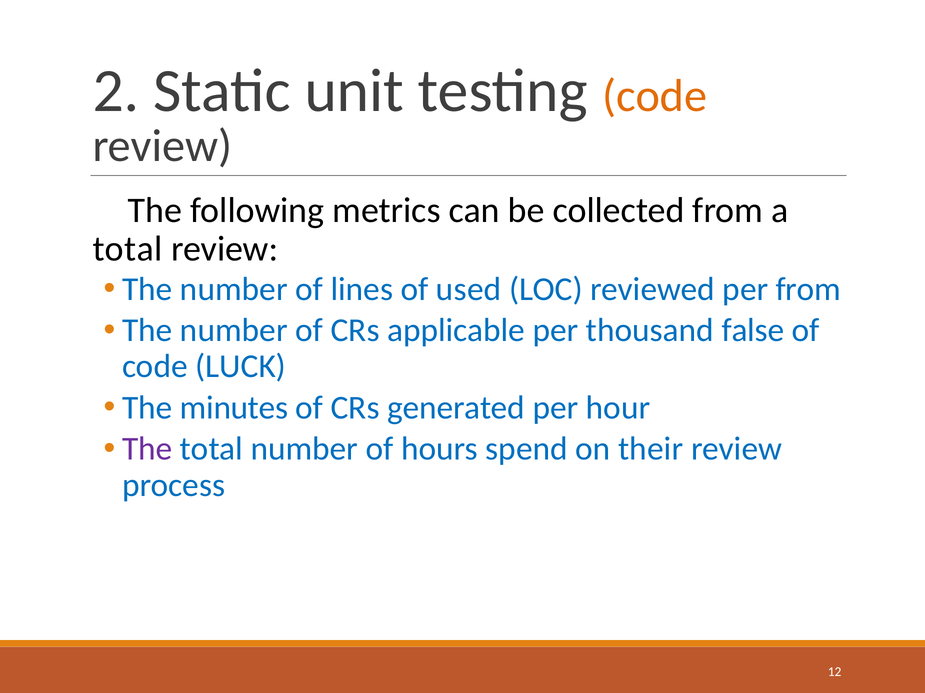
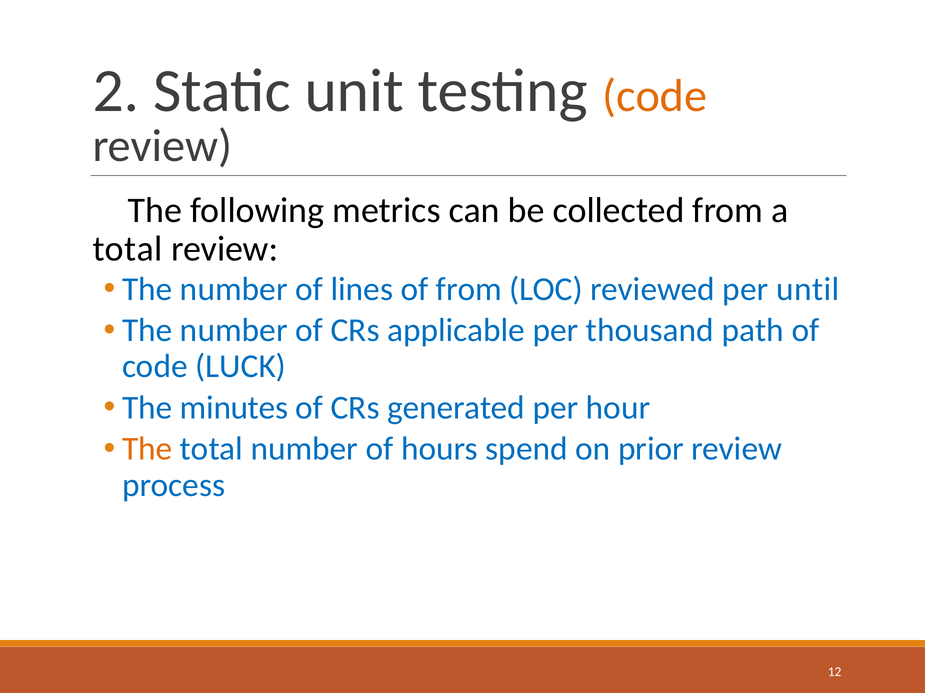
of used: used -> from
per from: from -> until
false: false -> path
The at (147, 449) colour: purple -> orange
their: their -> prior
